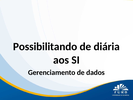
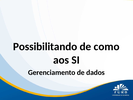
diária: diária -> como
